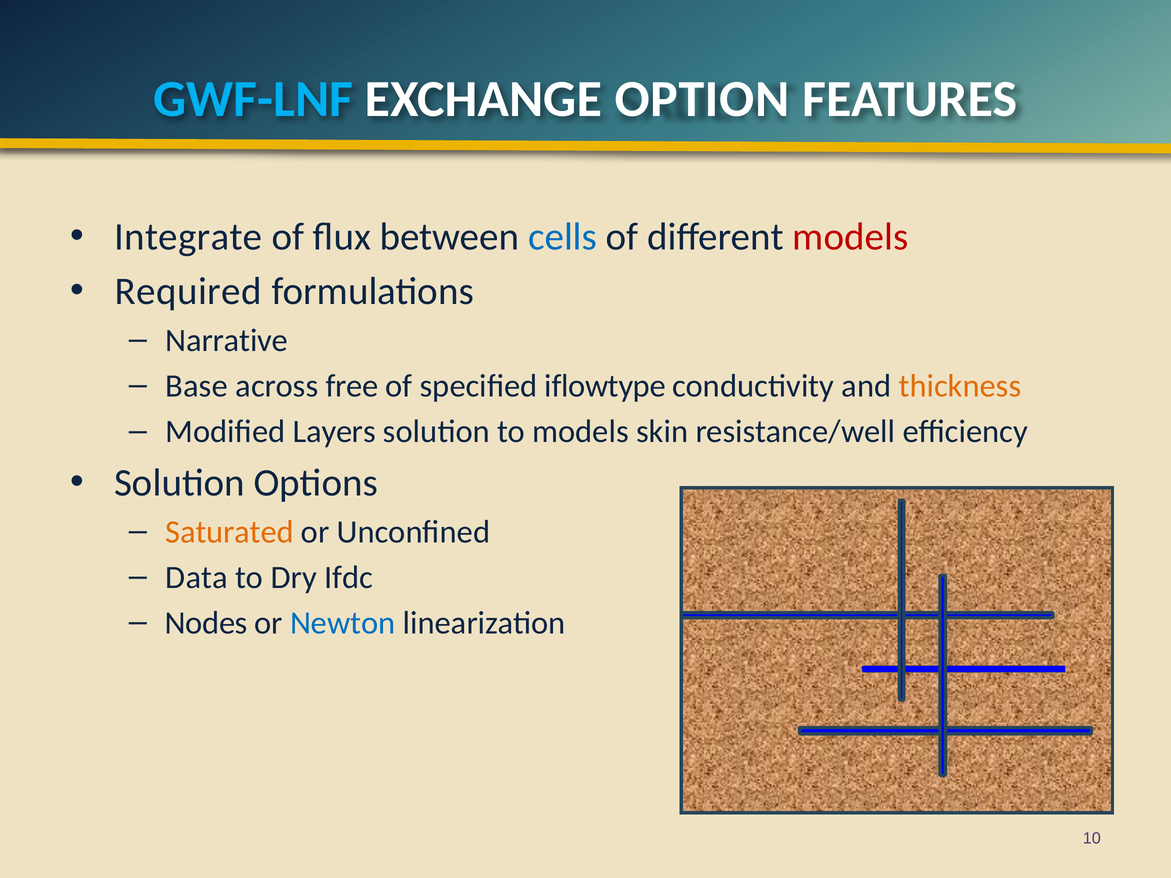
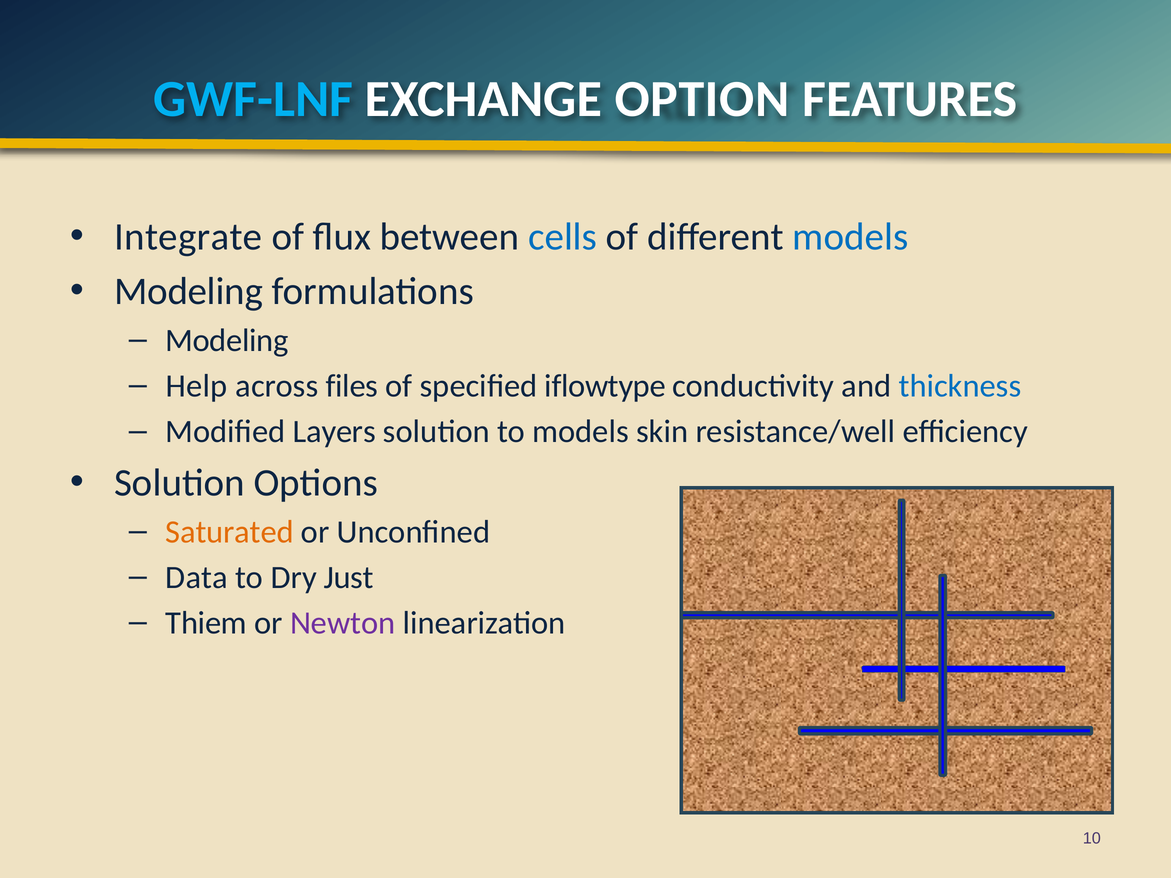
models at (850, 237) colour: red -> blue
Required at (188, 292): Required -> Modeling
Narrative at (227, 341): Narrative -> Modeling
Base: Base -> Help
free: free -> files
thickness colour: orange -> blue
Ifdc: Ifdc -> Just
Nodes: Nodes -> Thiem
Newton colour: blue -> purple
